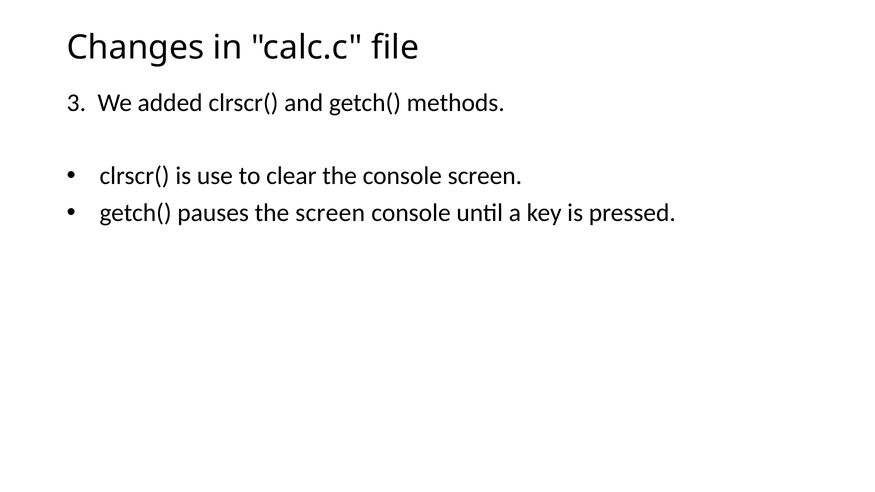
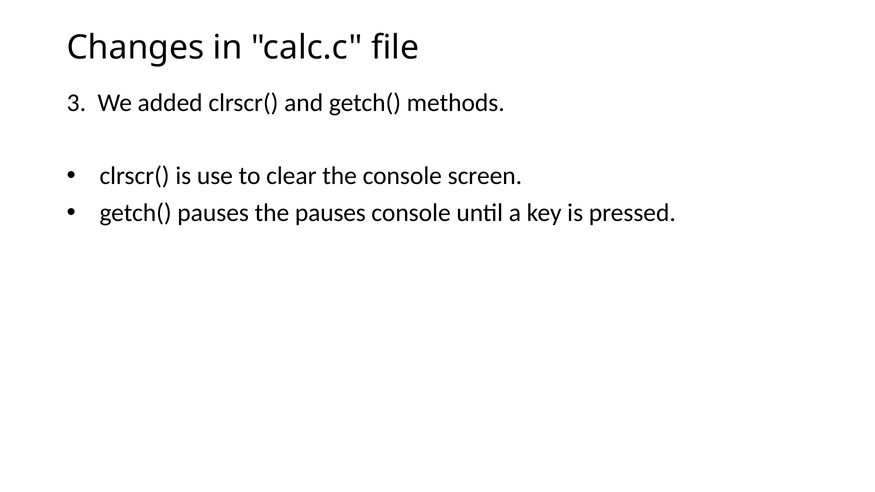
the screen: screen -> pauses
